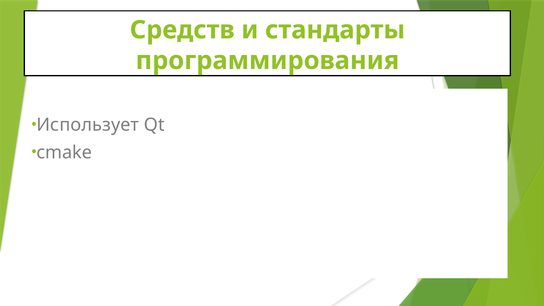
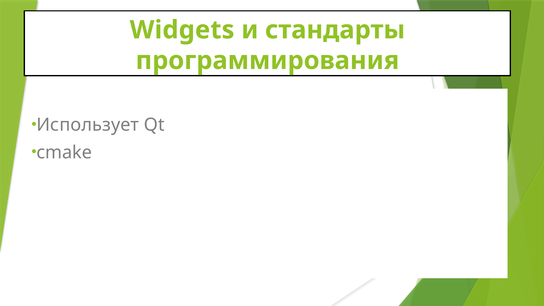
Средств: Средств -> Widgets
